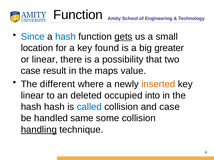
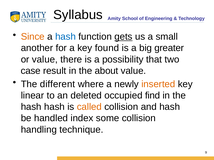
Function at (78, 15): Function -> Syllabus
Since colour: blue -> orange
location: location -> another
or linear: linear -> value
maps: maps -> about
into: into -> find
called colour: blue -> orange
and case: case -> hash
same: same -> index
handling underline: present -> none
